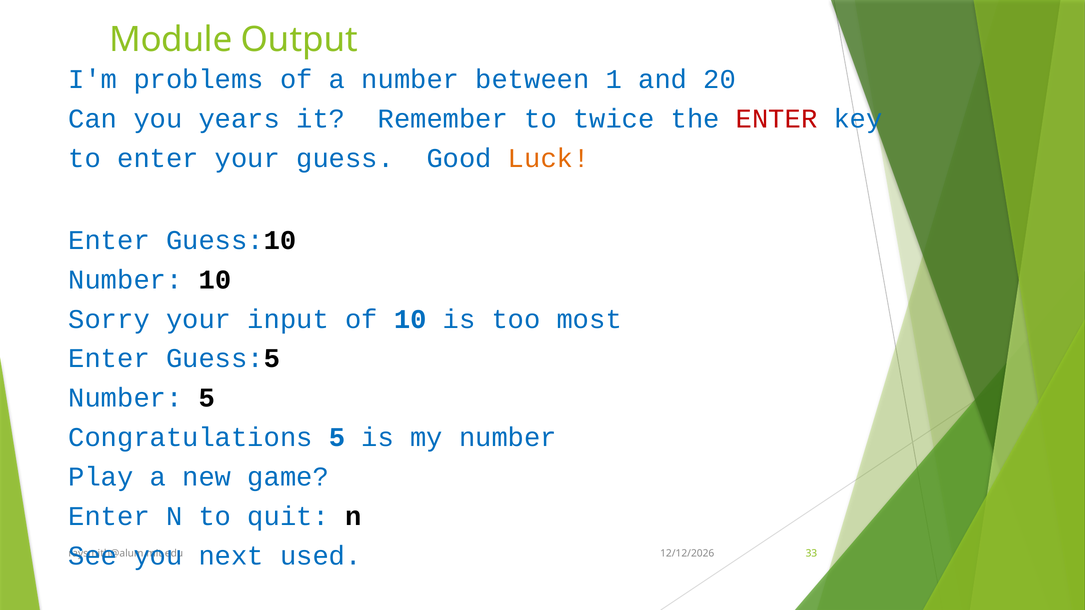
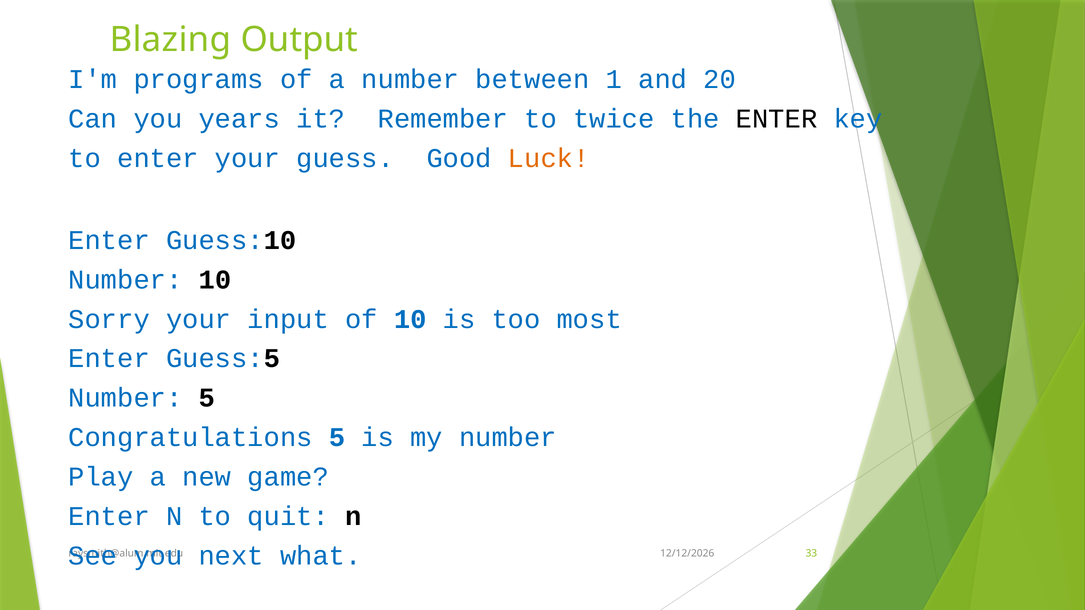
Module: Module -> Blazing
problems: problems -> programs
ENTER at (777, 119) colour: red -> black
used: used -> what
